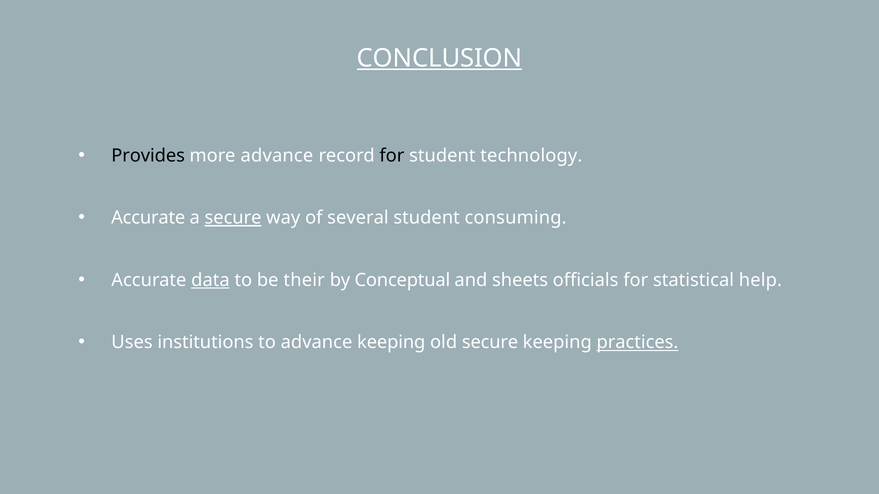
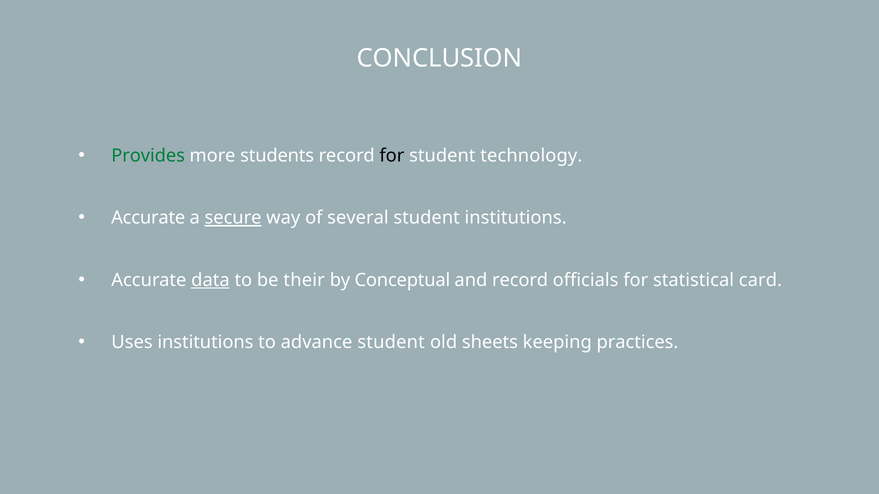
CONCLUSION underline: present -> none
Provides colour: black -> green
more advance: advance -> students
student consuming: consuming -> institutions
and sheets: sheets -> record
help: help -> card
advance keeping: keeping -> student
old secure: secure -> sheets
practices underline: present -> none
